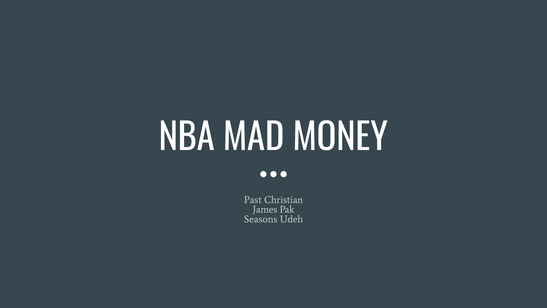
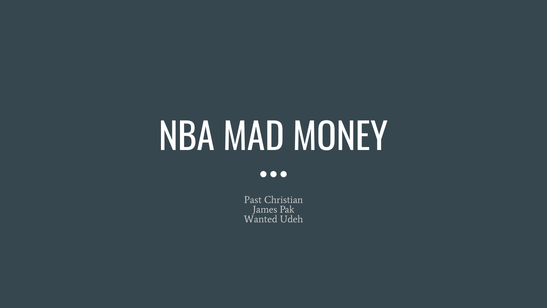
Seasons: Seasons -> Wanted
